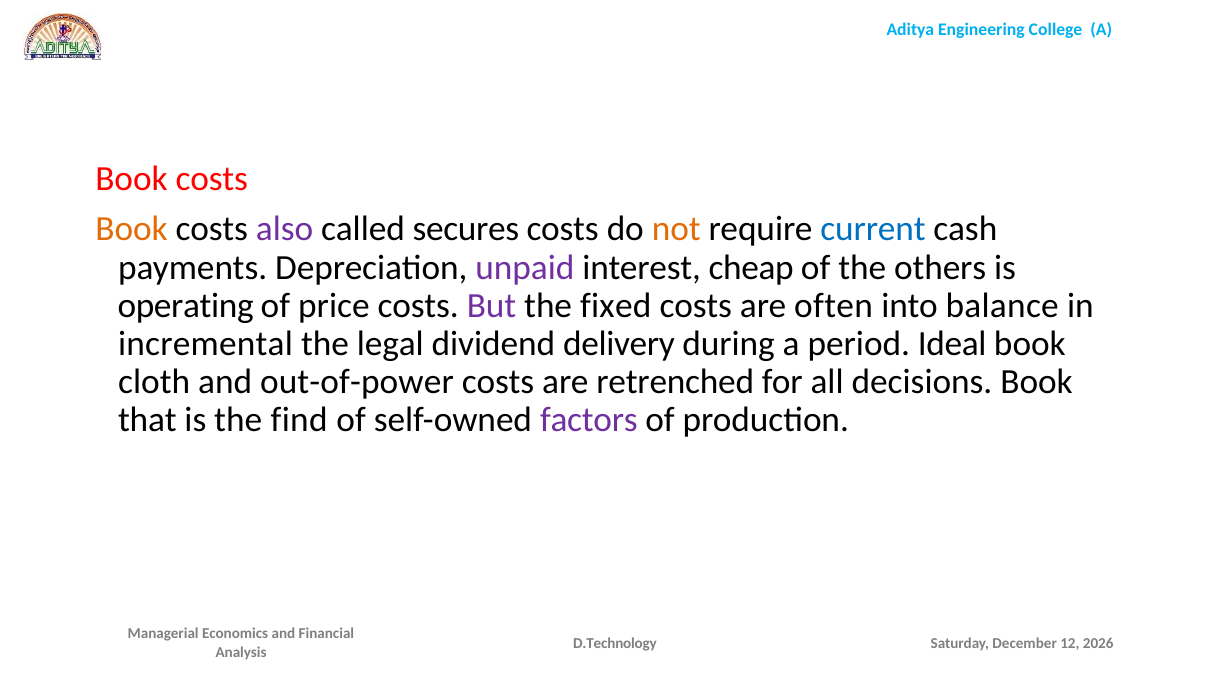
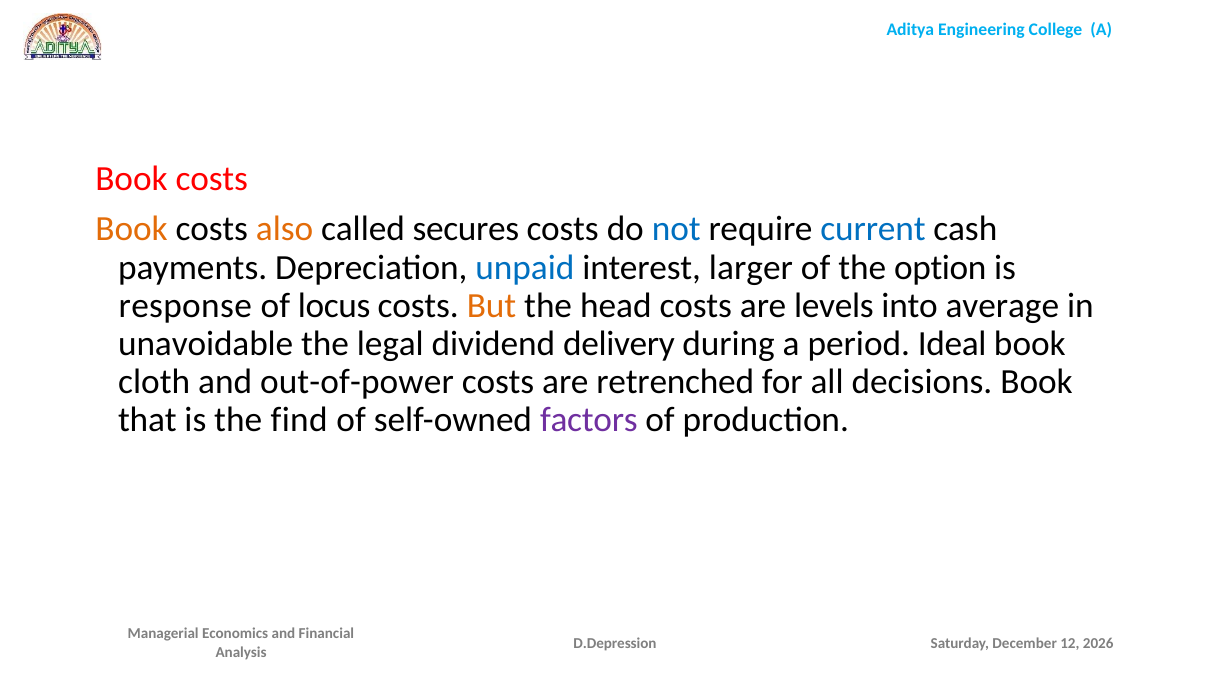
also colour: purple -> orange
not colour: orange -> blue
unpaid colour: purple -> blue
cheap: cheap -> larger
others: others -> option
operating: operating -> response
price: price -> locus
But colour: purple -> orange
fixed: fixed -> head
often: often -> levels
balance: balance -> average
incremental: incremental -> unavoidable
D.Technology: D.Technology -> D.Depression
